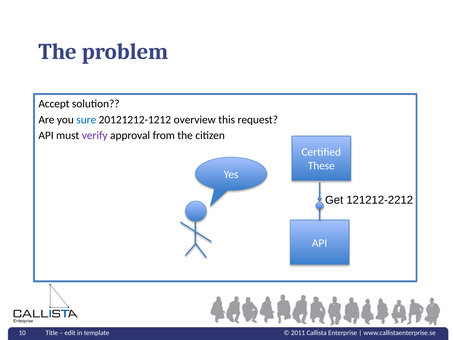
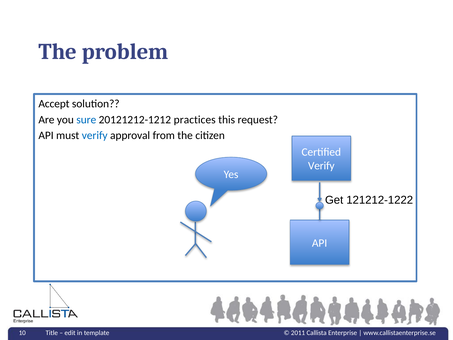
overview: overview -> practices
verify at (95, 135) colour: purple -> blue
These at (321, 166): These -> Verify
121212-2212: 121212-2212 -> 121212-1222
